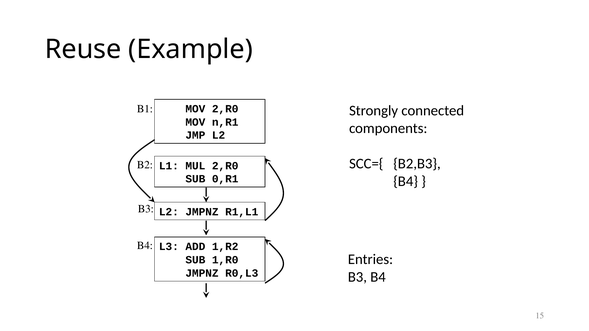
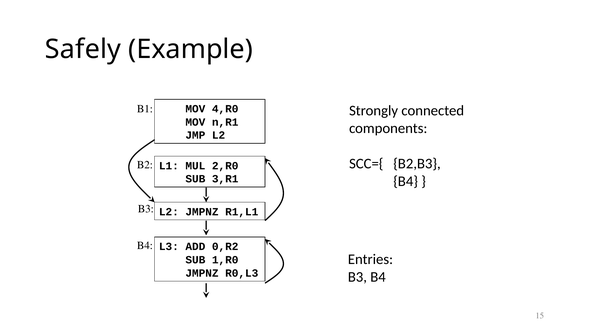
Reuse: Reuse -> Safely
MOV 2,R0: 2,R0 -> 4,R0
0,R1: 0,R1 -> 3,R1
1,R2: 1,R2 -> 0,R2
